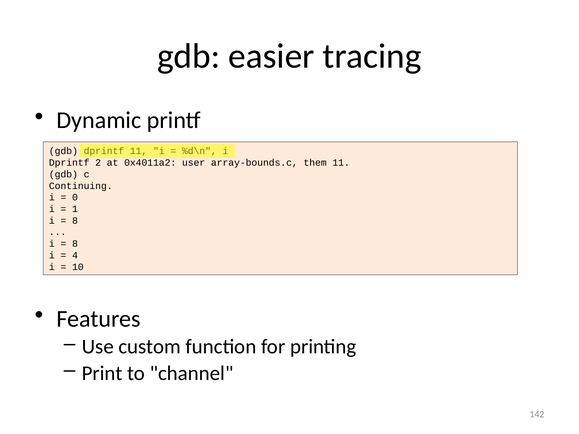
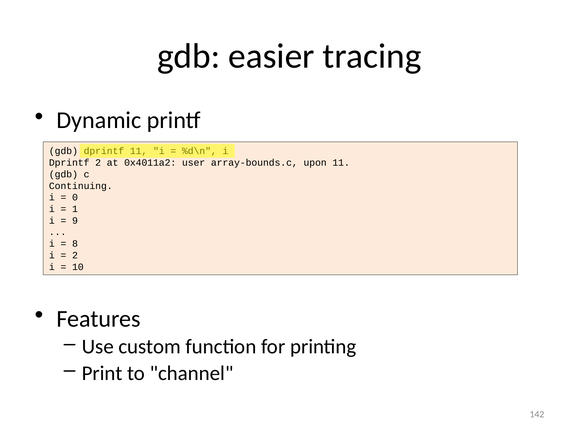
them: them -> upon
8 at (75, 221): 8 -> 9
4 at (75, 255): 4 -> 2
